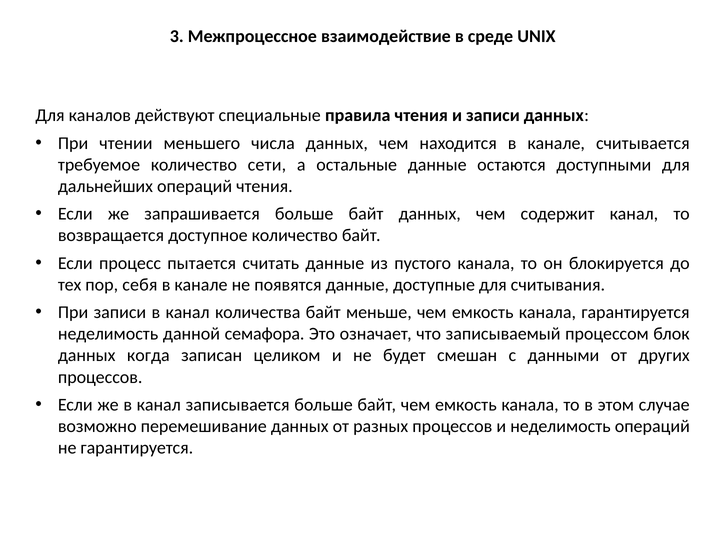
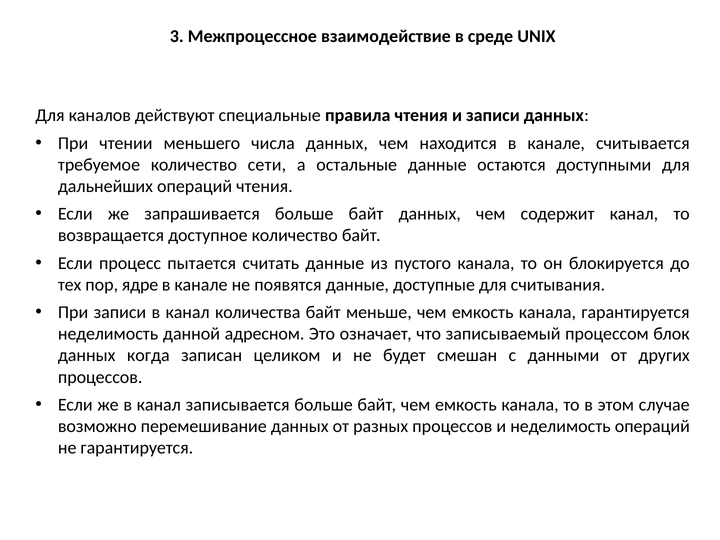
себя: себя -> ядре
семафора: семафора -> адресном
